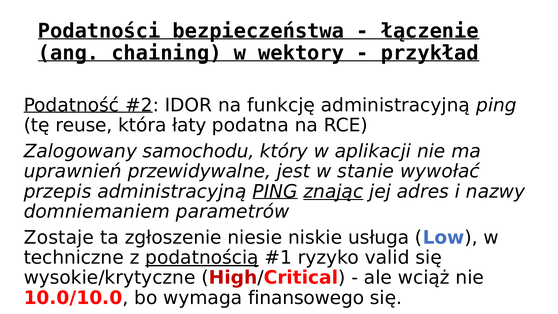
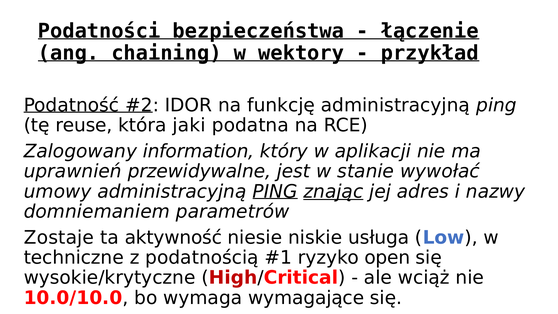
łaty: łaty -> jaki
samochodu: samochodu -> information
przepis: przepis -> umowy
zgłoszenie: zgłoszenie -> aktywność
podatnością underline: present -> none
valid: valid -> open
finansowego: finansowego -> wymagające
